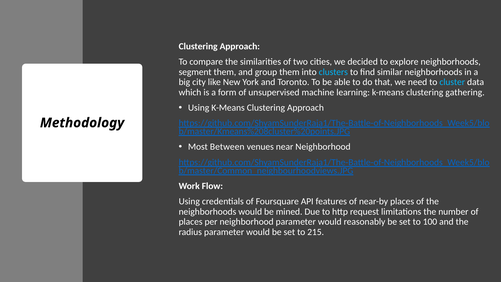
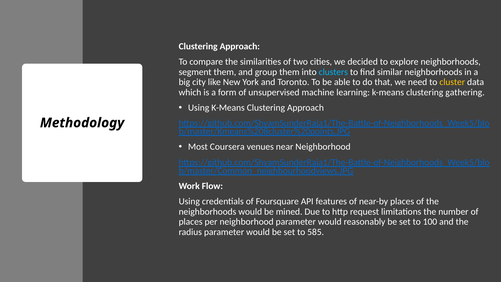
cluster colour: light blue -> yellow
Between: Between -> Coursera
215: 215 -> 585
